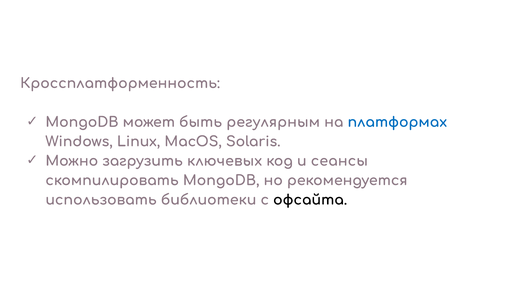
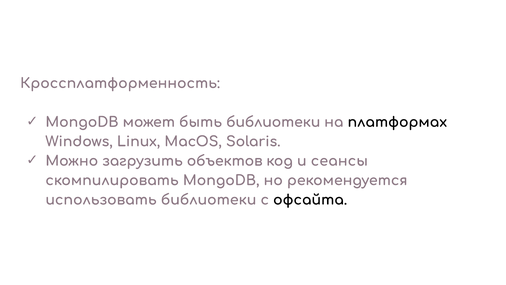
быть регулярным: регулярным -> библиотеки
платформах colour: blue -> black
ключевых: ключевых -> объектов
